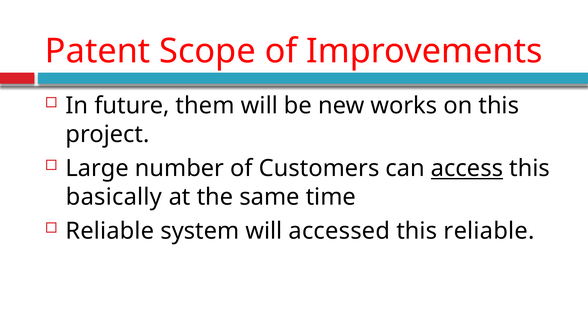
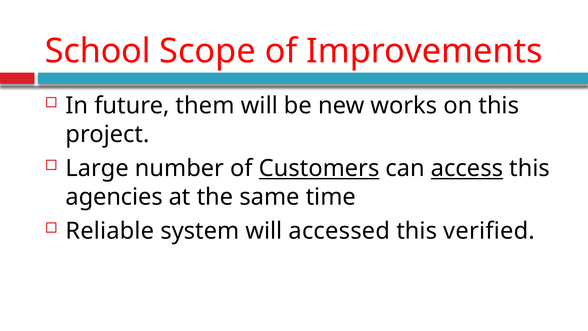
Patent: Patent -> School
Customers underline: none -> present
basically: basically -> agencies
this reliable: reliable -> verified
